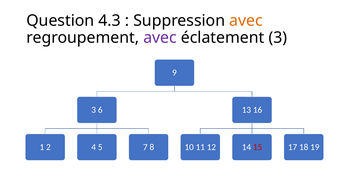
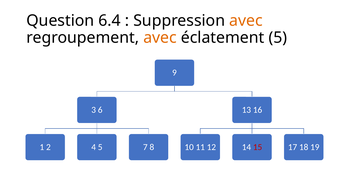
4.3: 4.3 -> 6.4
avec at (160, 38) colour: purple -> orange
éclatement 3: 3 -> 5
